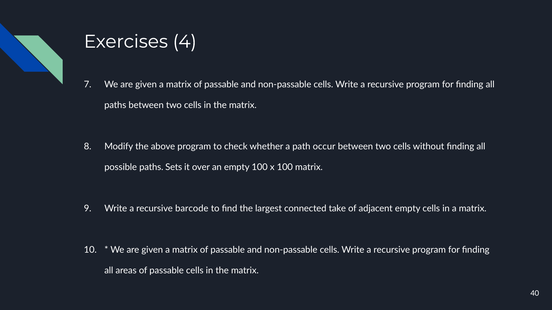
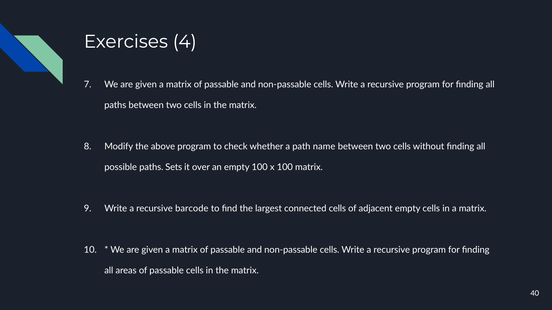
occur: occur -> name
connected take: take -> cells
